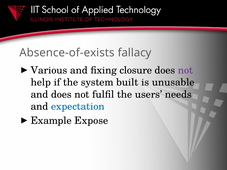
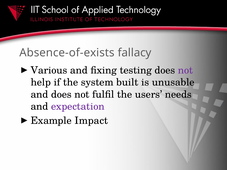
closure: closure -> testing
expectation colour: blue -> purple
Expose: Expose -> Impact
